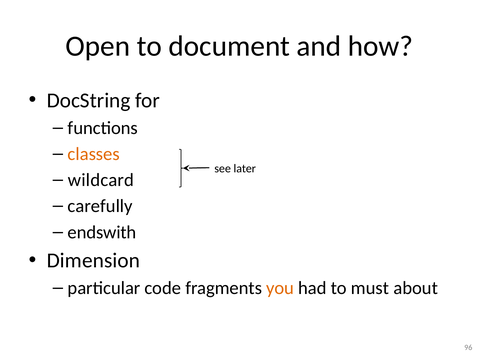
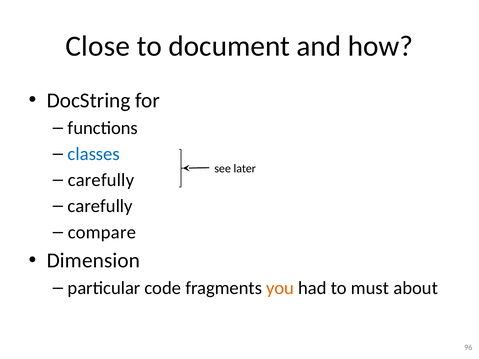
Open: Open -> Close
classes colour: orange -> blue
wildcard at (101, 180): wildcard -> carefully
endswith: endswith -> compare
